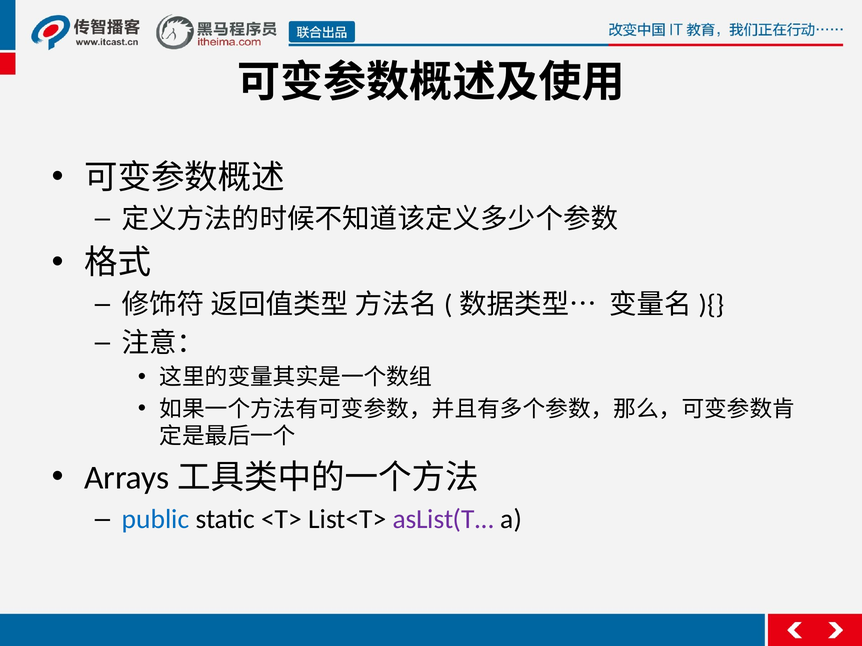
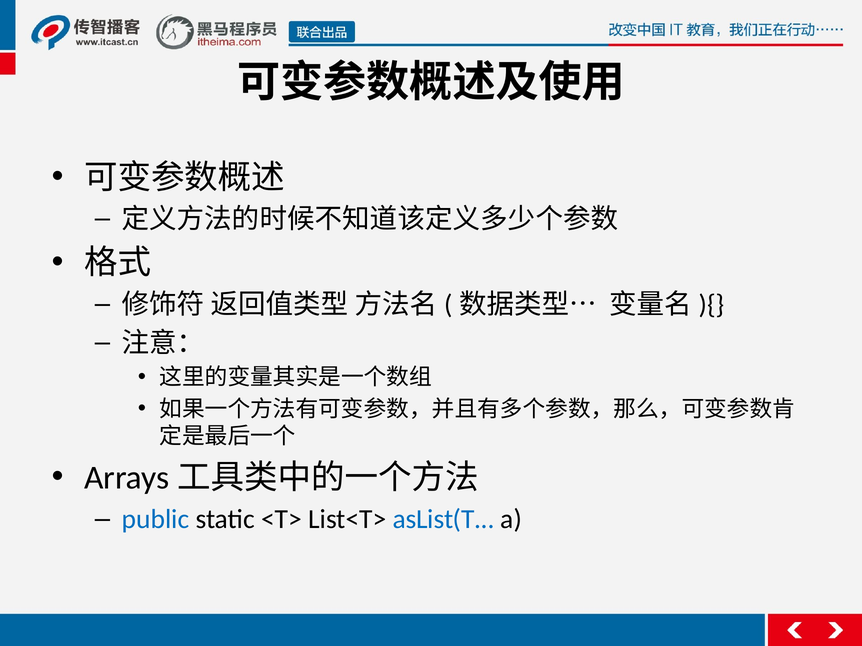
asList(T colour: purple -> blue
